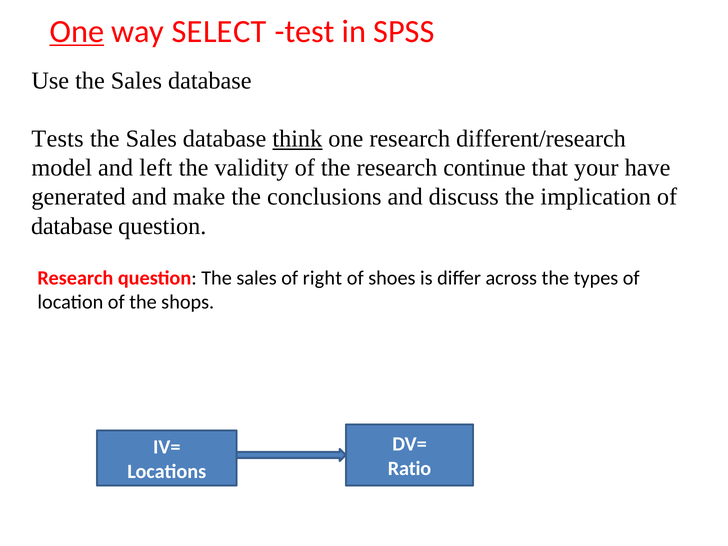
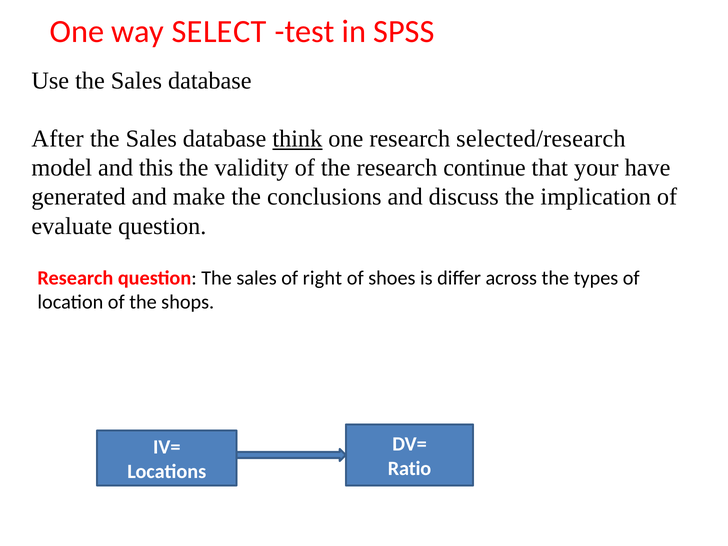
One at (77, 31) underline: present -> none
Tests: Tests -> After
different/research: different/research -> selected/research
left: left -> this
database at (72, 226): database -> evaluate
